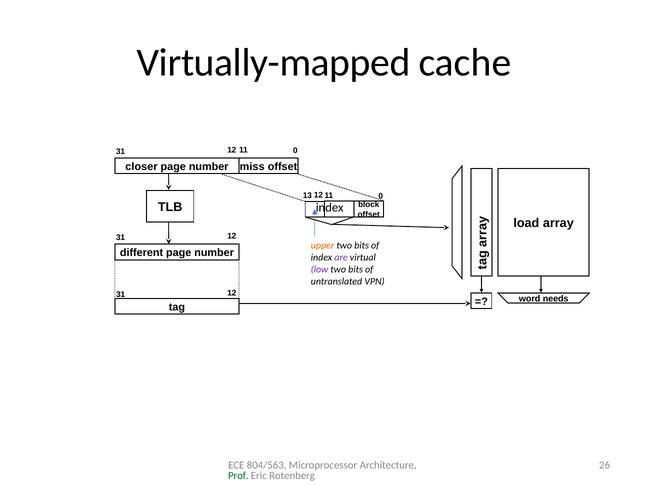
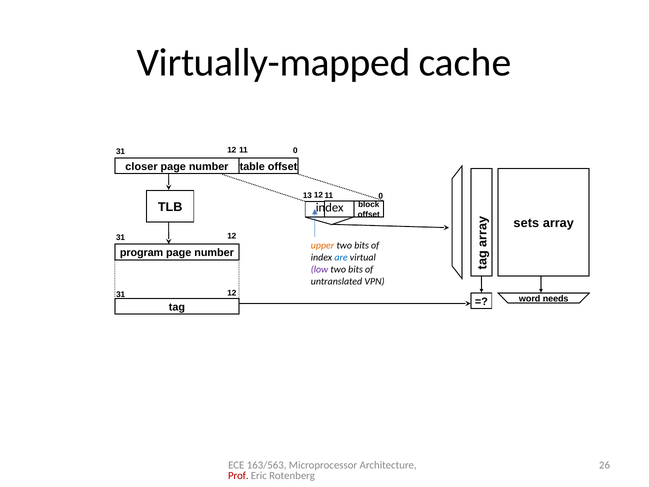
miss: miss -> table
load: load -> sets
different: different -> program
are colour: purple -> blue
804/563: 804/563 -> 163/563
Prof colour: green -> red
